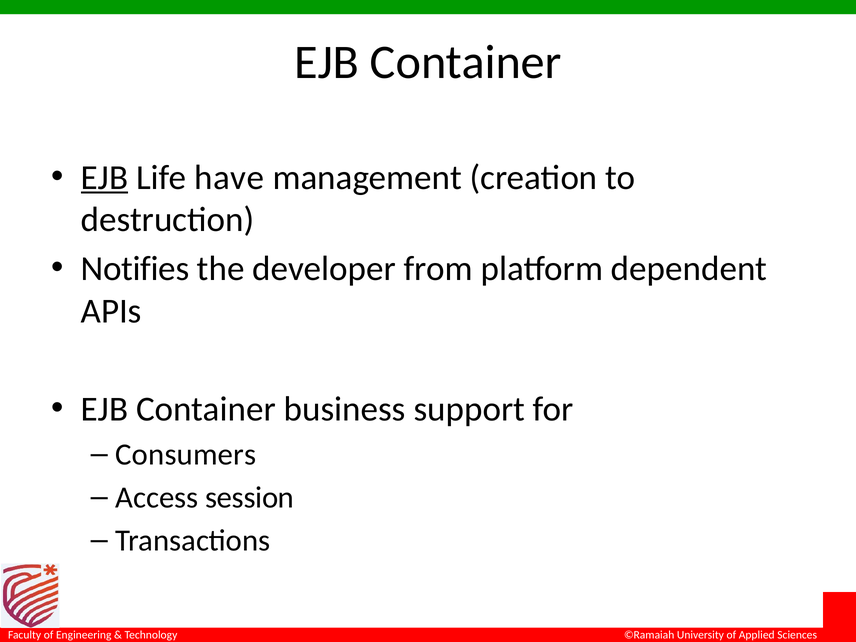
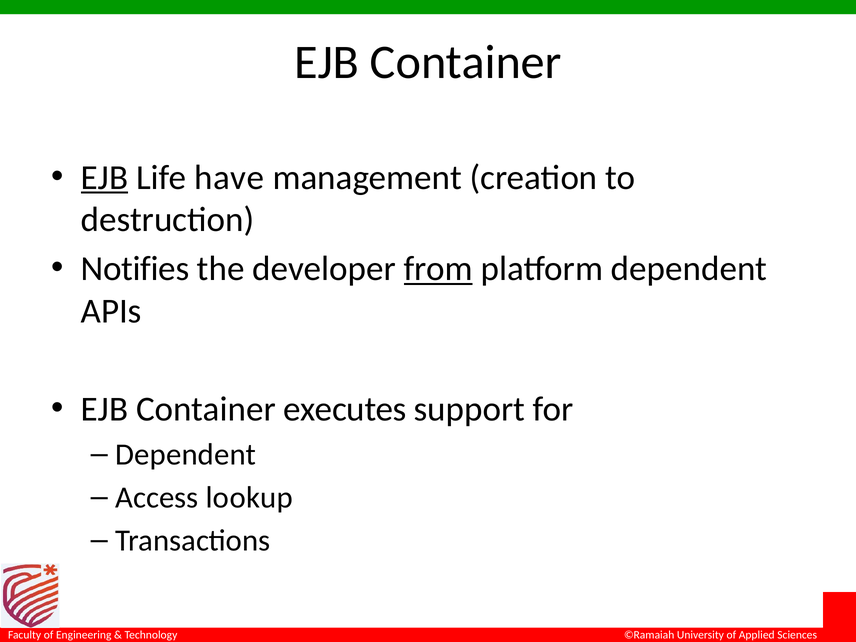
from underline: none -> present
business: business -> executes
Consumers at (186, 455): Consumers -> Dependent
session: session -> lookup
